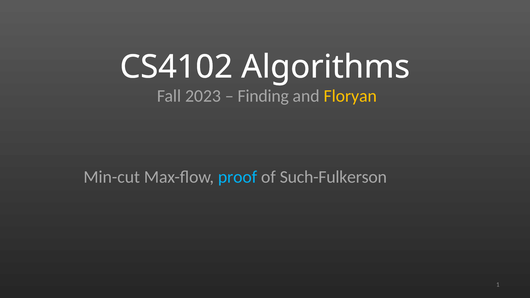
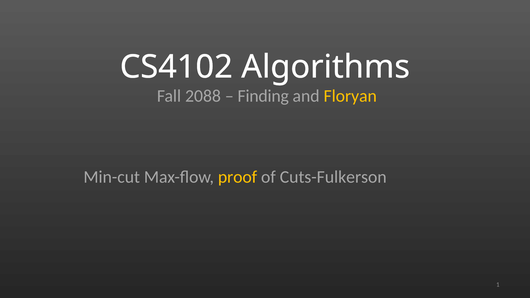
2023: 2023 -> 2088
proof colour: light blue -> yellow
Such-Fulkerson: Such-Fulkerson -> Cuts-Fulkerson
